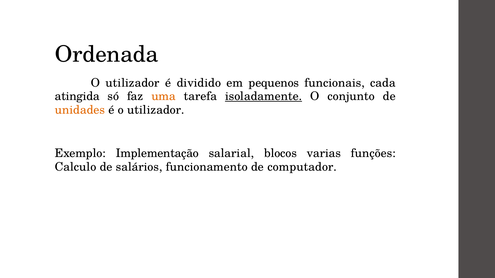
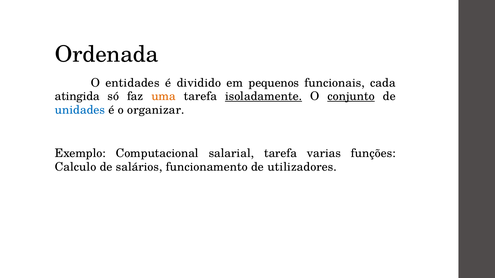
utilizador at (133, 83): utilizador -> entidades
conjunto underline: none -> present
unidades colour: orange -> blue
é o utilizador: utilizador -> organizar
Implementação: Implementação -> Computacional
salarial blocos: blocos -> tarefa
computador: computador -> utilizadores
